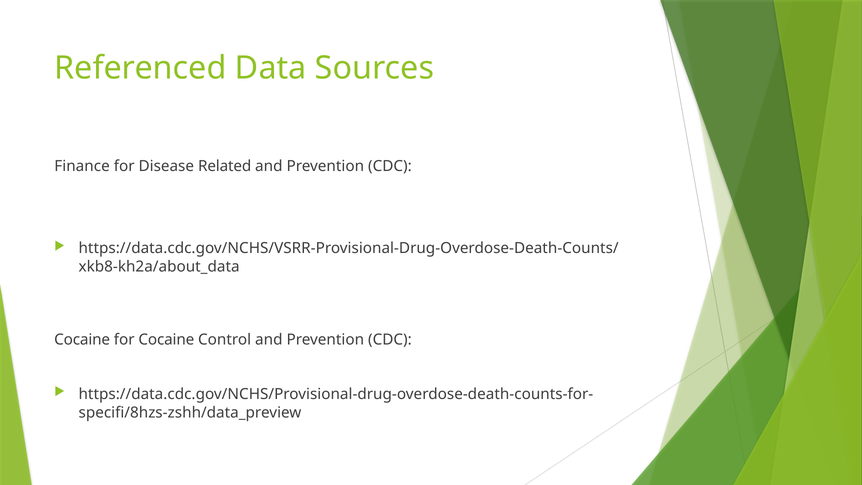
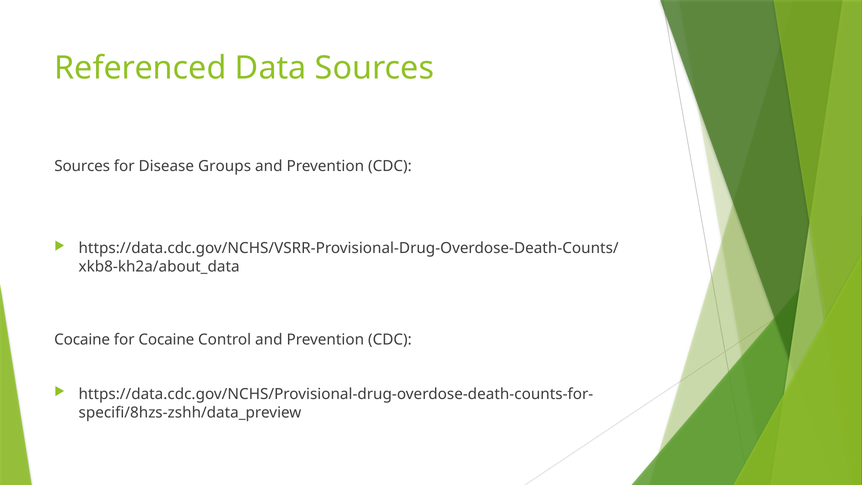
Finance at (82, 166): Finance -> Sources
Related: Related -> Groups
